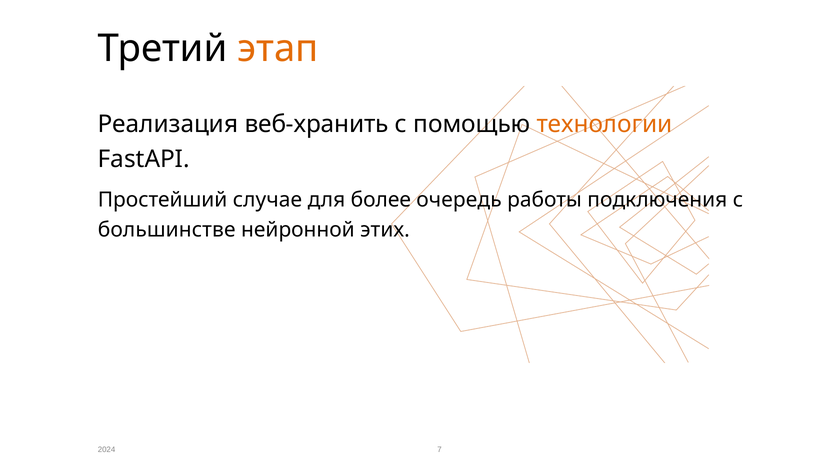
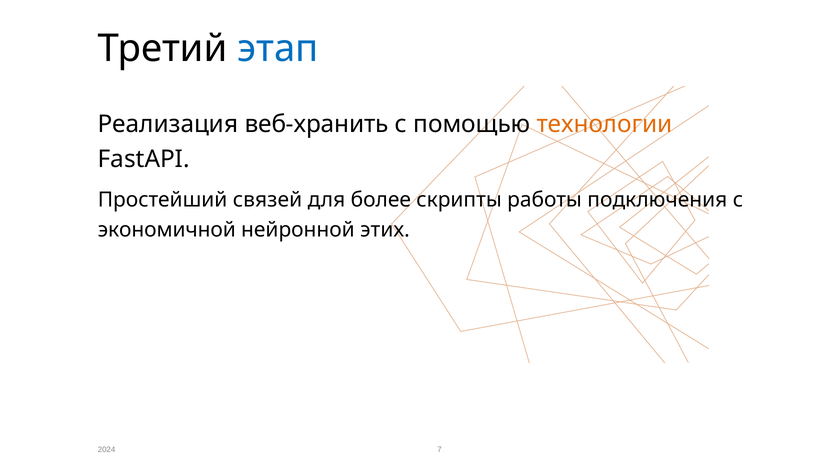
этап colour: orange -> blue
случае: случае -> связей
очередь: очередь -> скрипты
большинстве: большинстве -> экономичной
